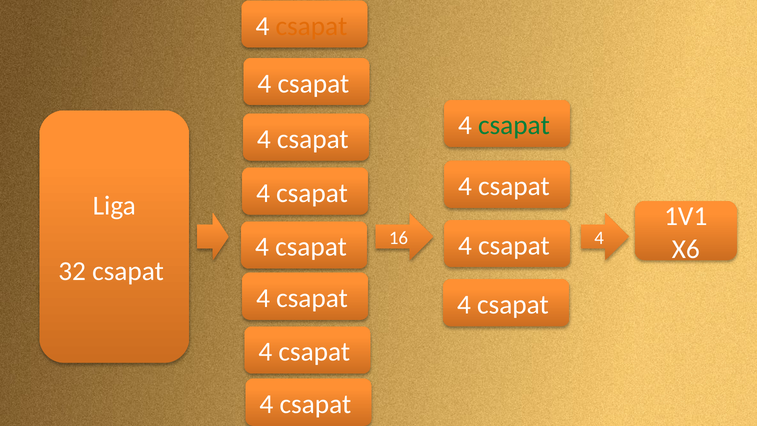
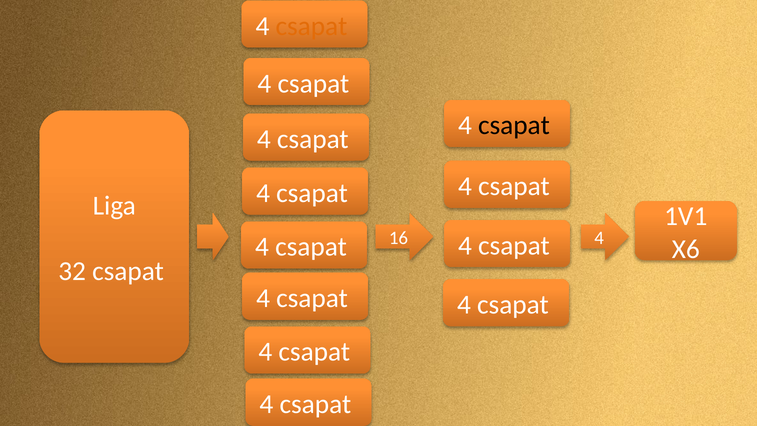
csapat at (514, 125) colour: green -> black
